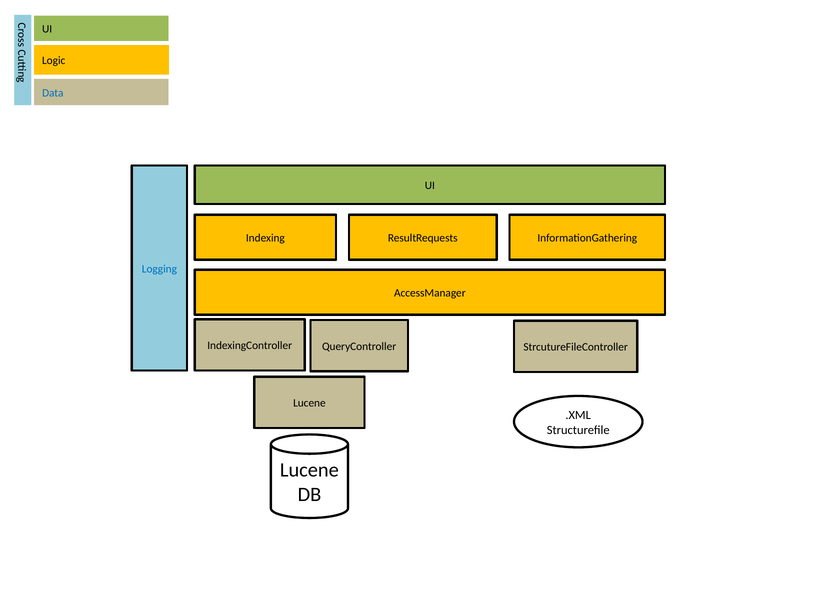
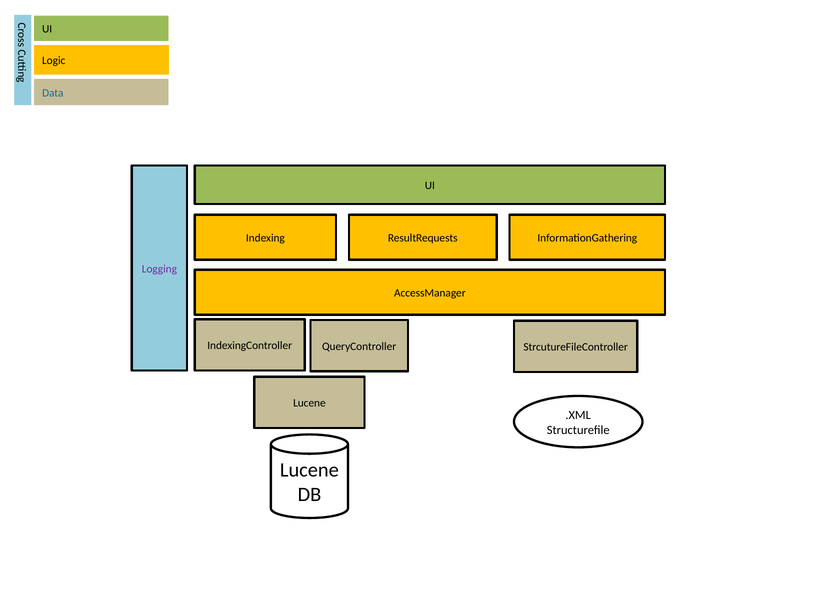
Logging colour: blue -> purple
